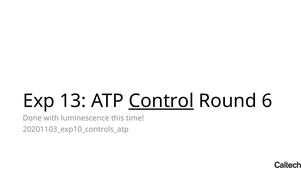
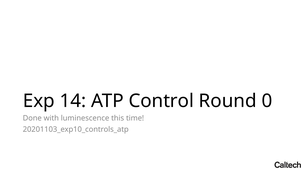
13: 13 -> 14
Control underline: present -> none
6: 6 -> 0
